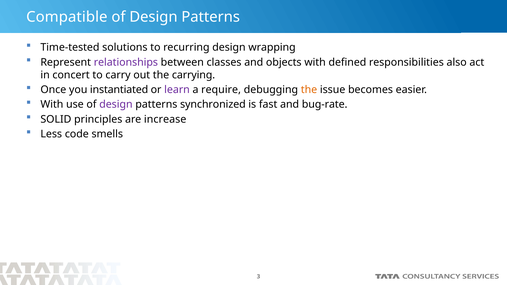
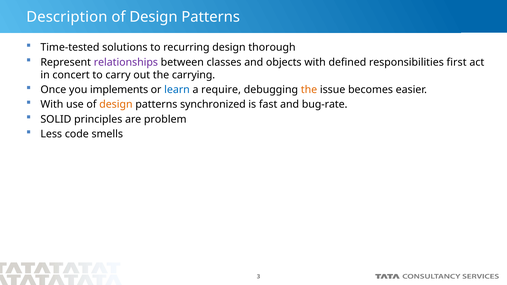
Compatible: Compatible -> Description
wrapping: wrapping -> thorough
also: also -> first
instantiated: instantiated -> implements
learn colour: purple -> blue
design at (116, 105) colour: purple -> orange
increase: increase -> problem
